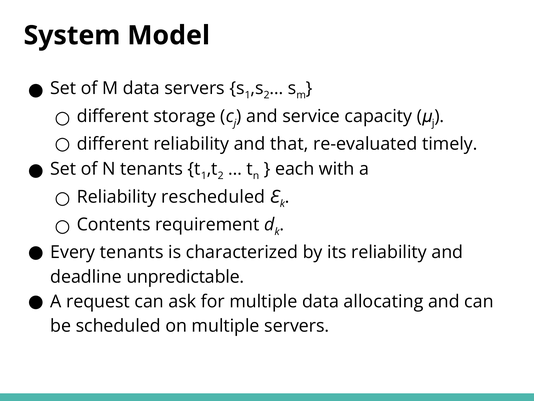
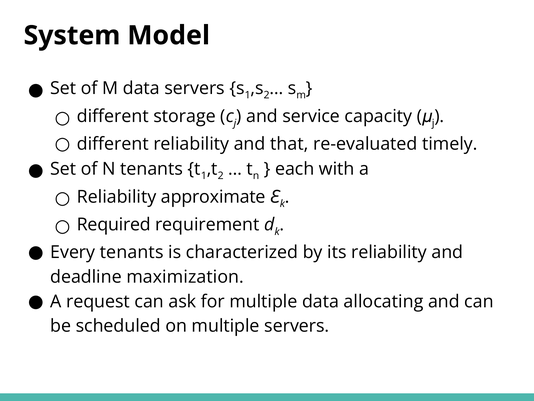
rescheduled: rescheduled -> approximate
Contents: Contents -> Required
unpredictable: unpredictable -> maximization
